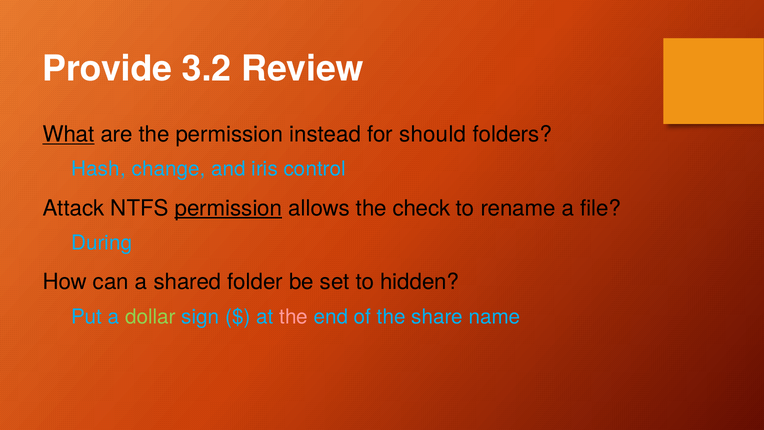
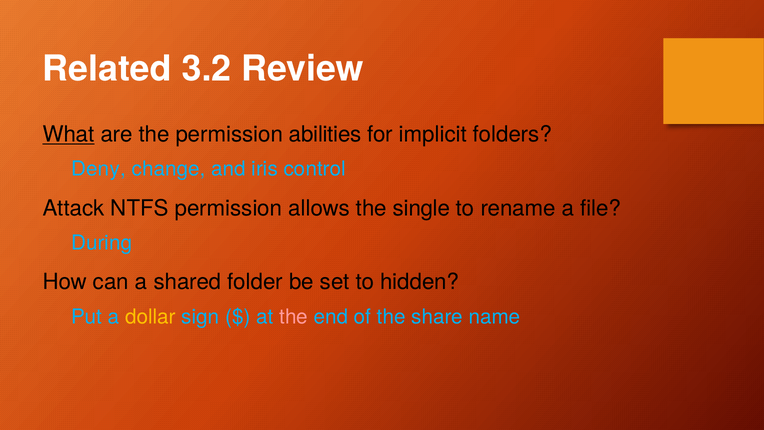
Provide: Provide -> Related
instead: instead -> abilities
should: should -> implicit
Hash: Hash -> Deny
permission at (228, 208) underline: present -> none
check: check -> single
dollar colour: light green -> yellow
